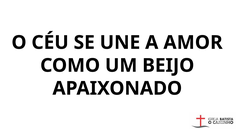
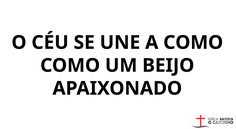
A AMOR: AMOR -> COMO
